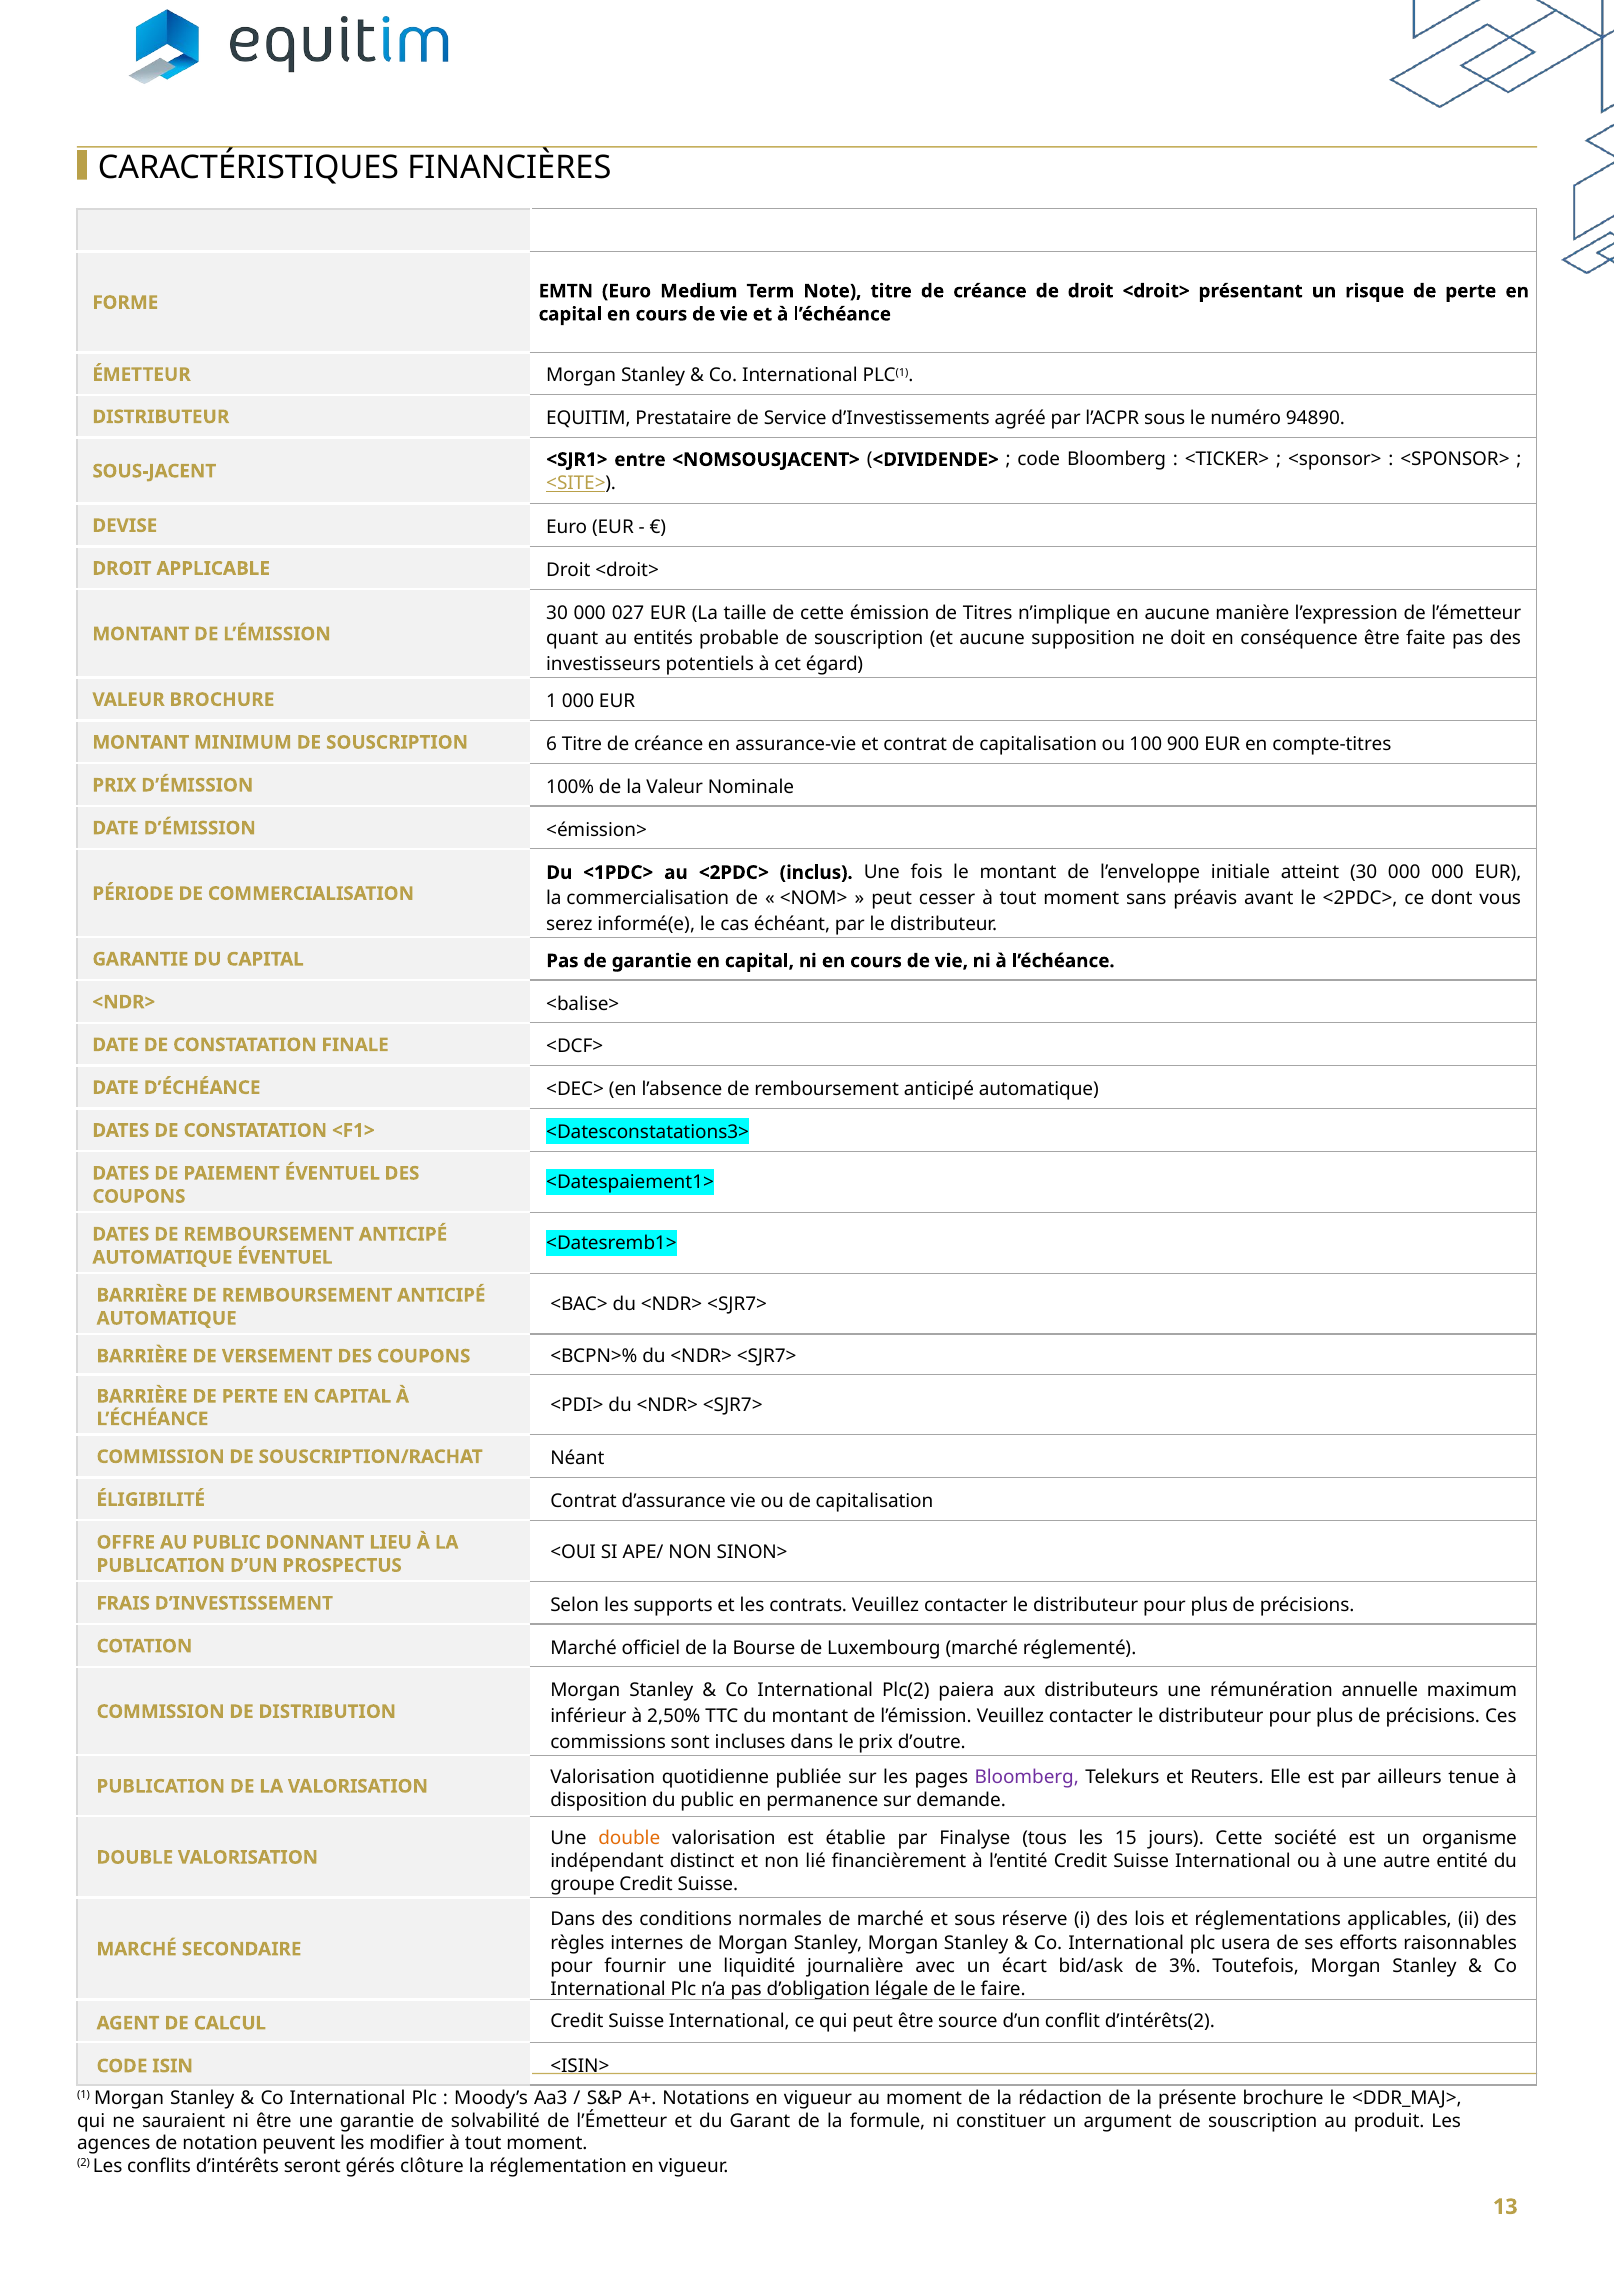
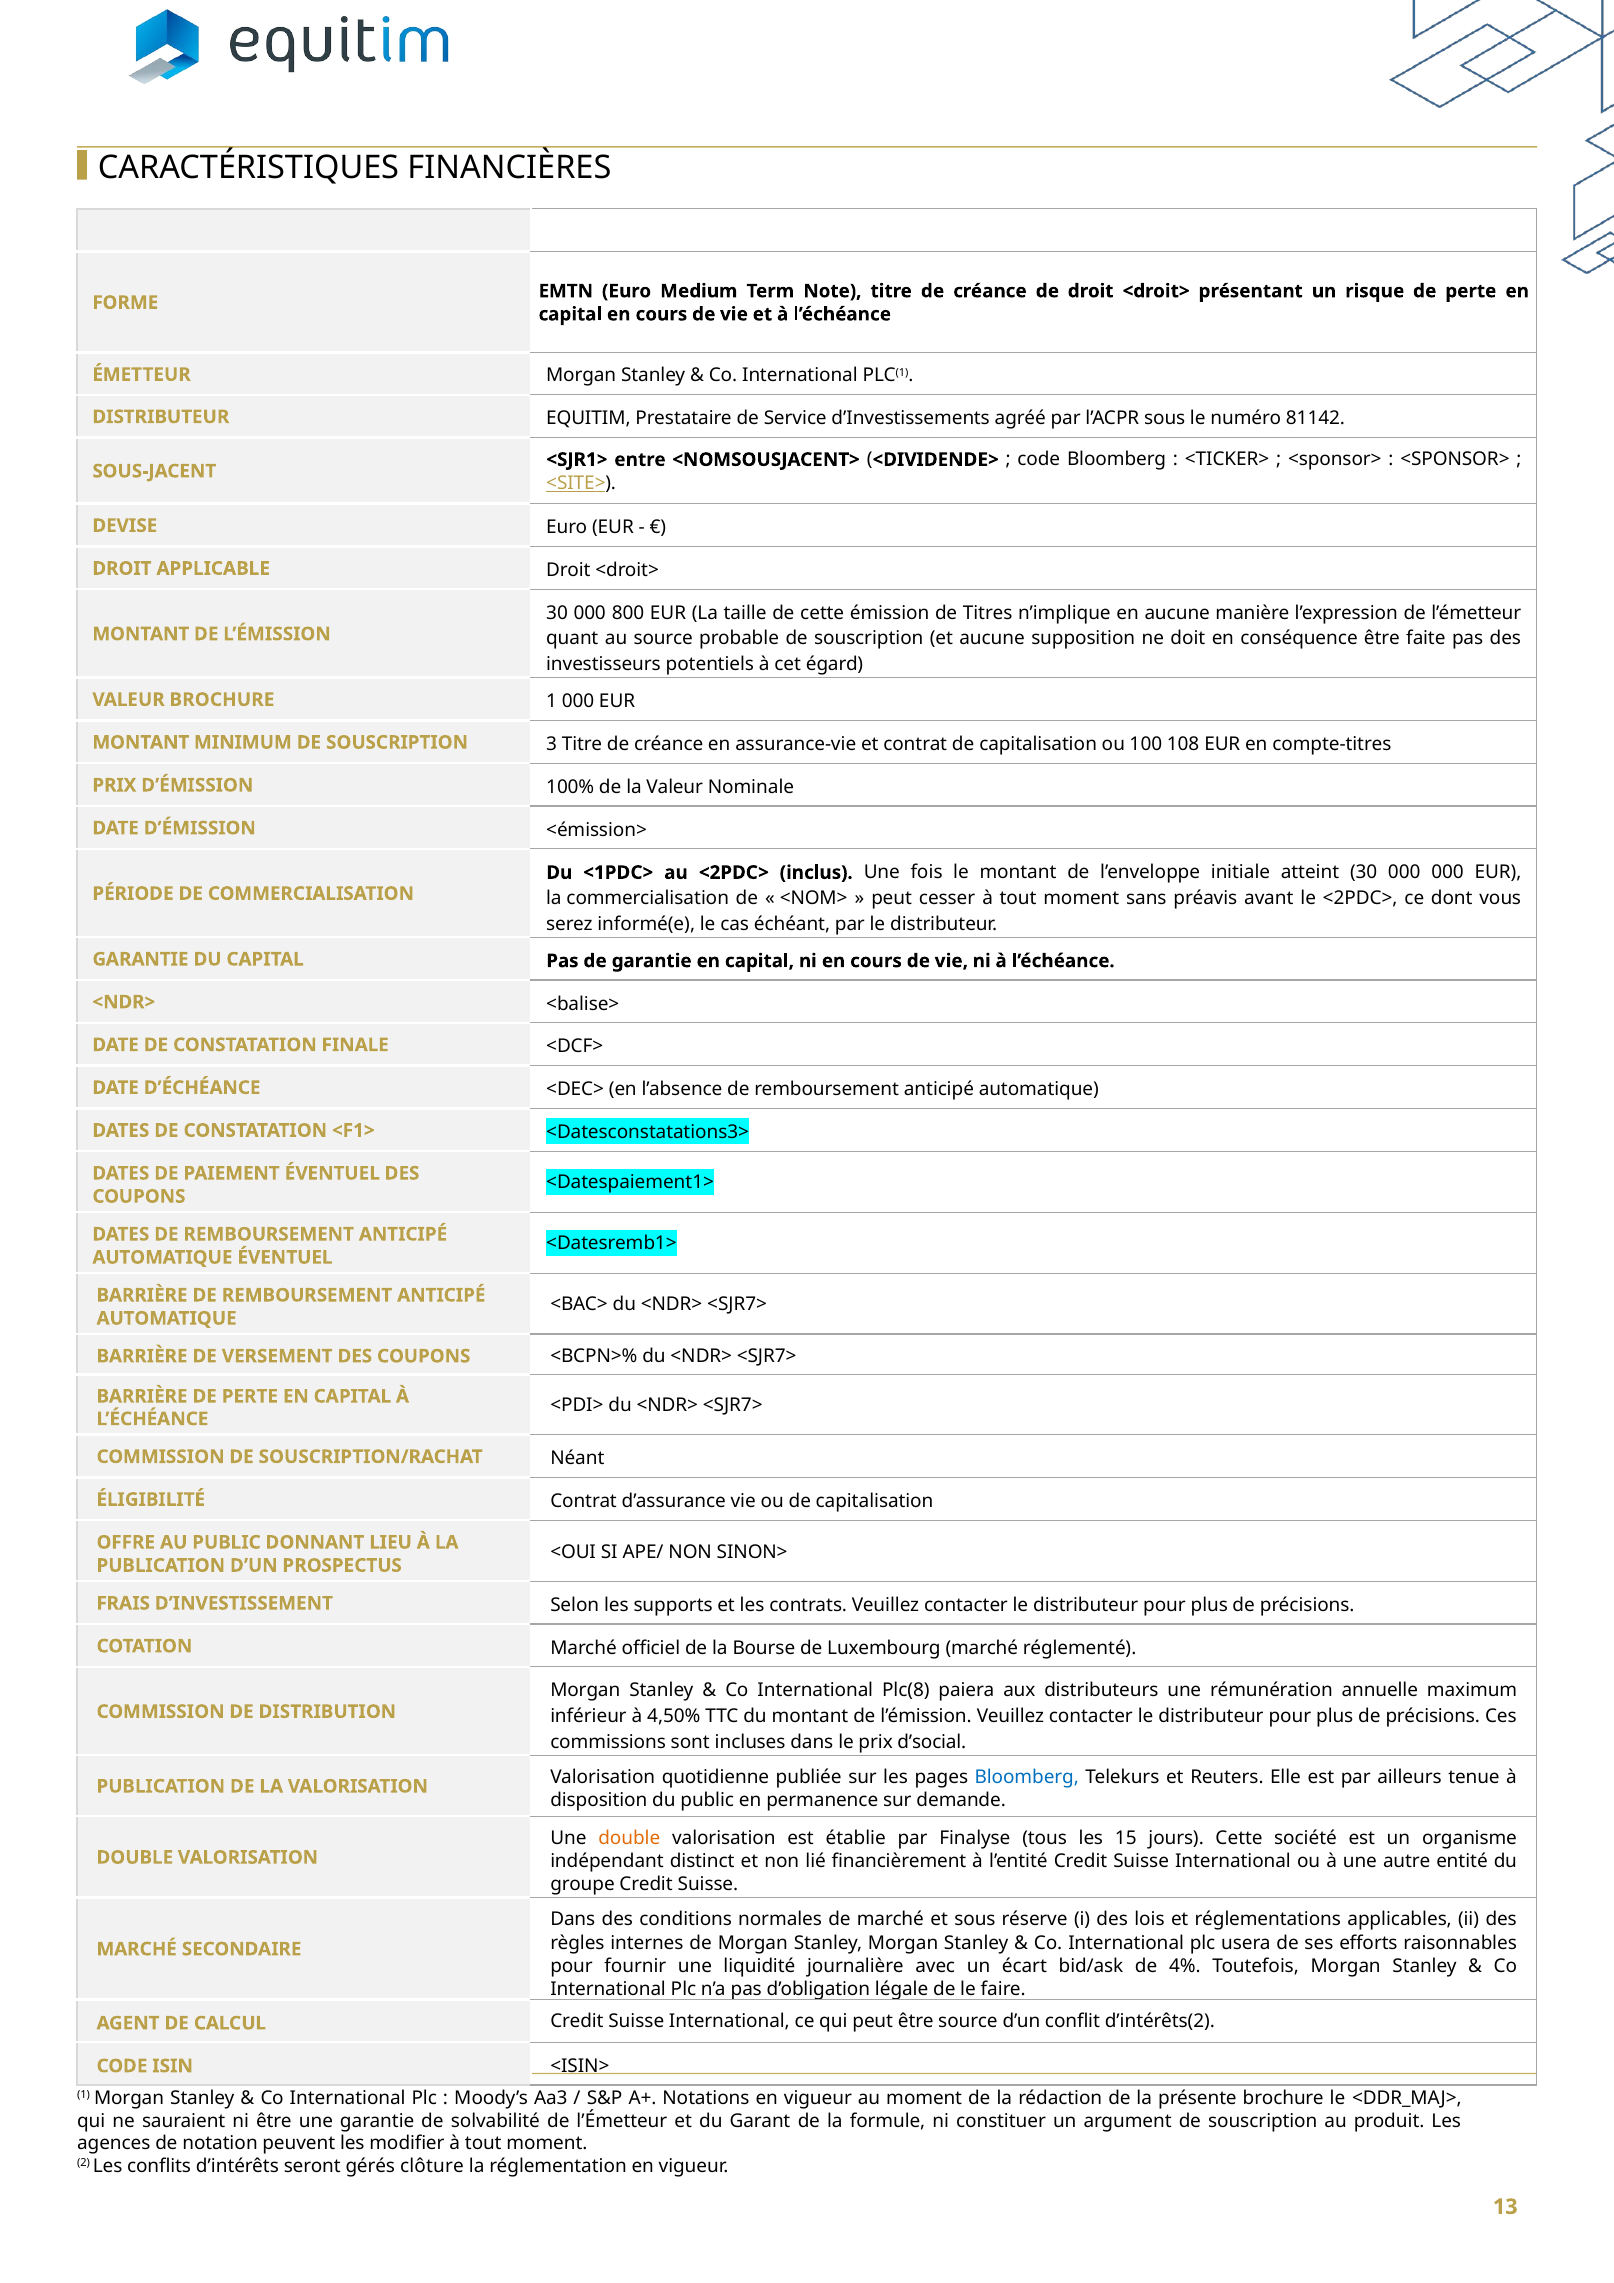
94890: 94890 -> 81142
027: 027 -> 800
au entités: entités -> source
6: 6 -> 3
900: 900 -> 108
Plc(2: Plc(2 -> Plc(8
2,50%: 2,50% -> 4,50%
d’outre: d’outre -> d’social
Bloomberg at (1027, 1777) colour: purple -> blue
3%: 3% -> 4%
